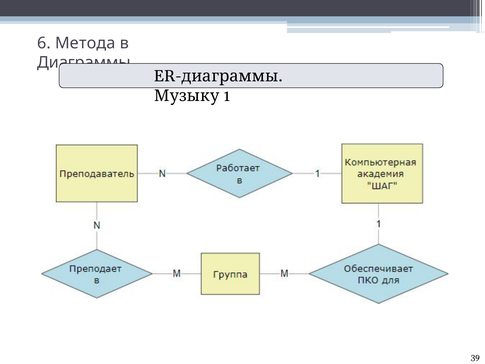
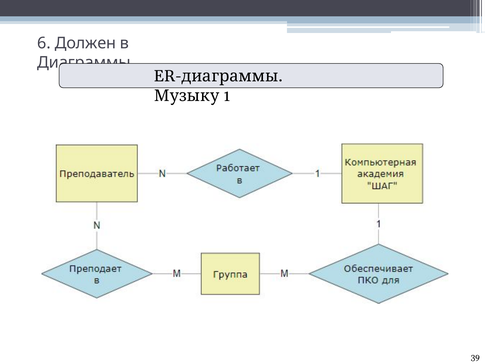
Метода: Метода -> Должен
